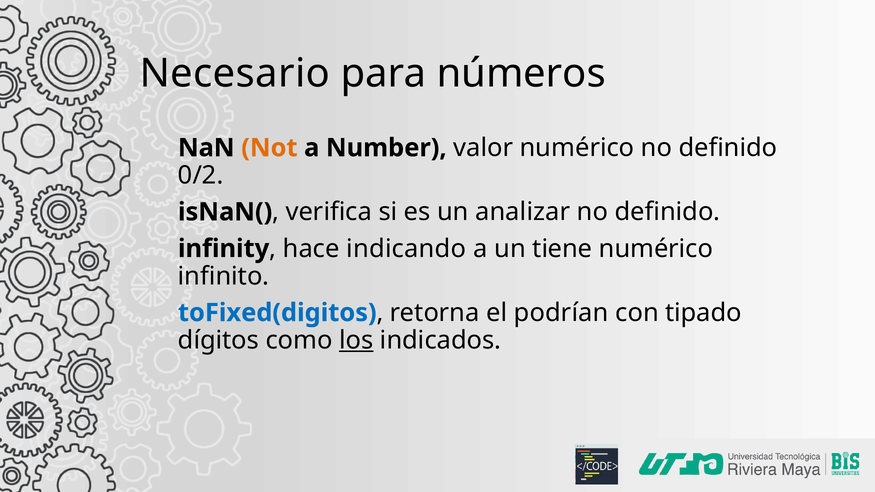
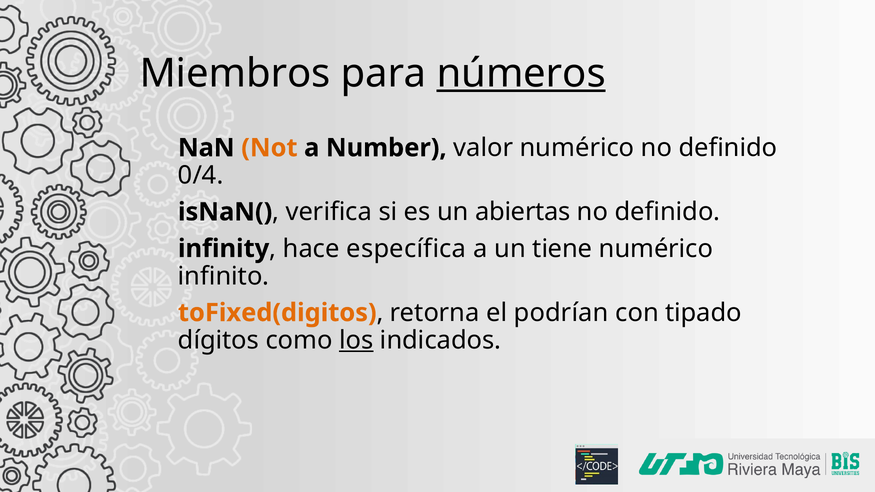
Necesario: Necesario -> Miembros
números underline: none -> present
0/2: 0/2 -> 0/4
analizar: analizar -> abiertas
indicando: indicando -> específica
toFixed(digitos colour: blue -> orange
